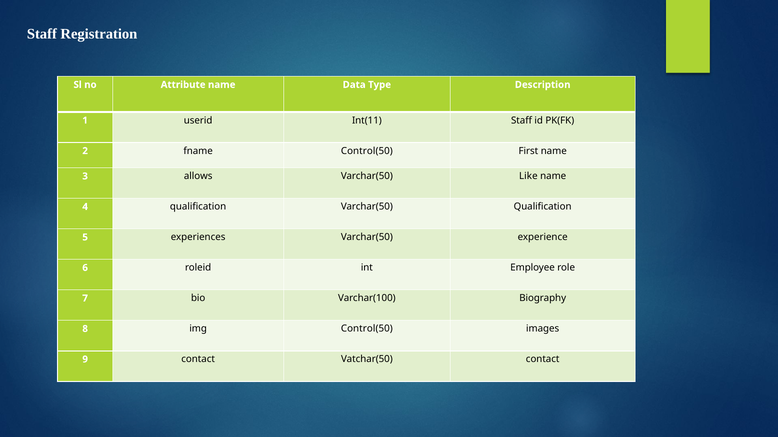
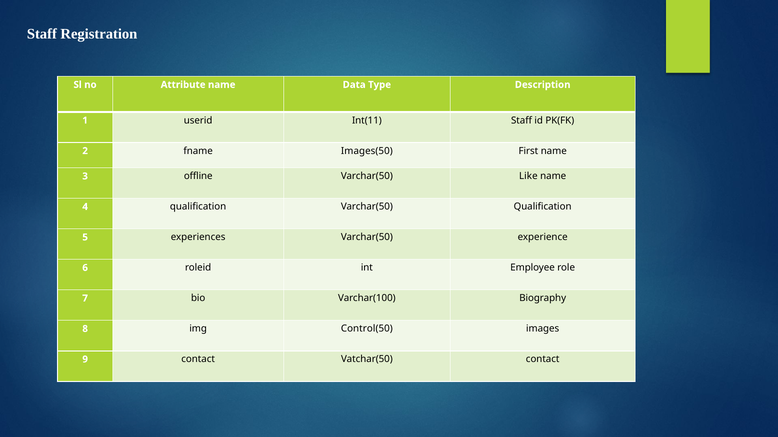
fname Control(50: Control(50 -> Images(50
allows: allows -> offline
